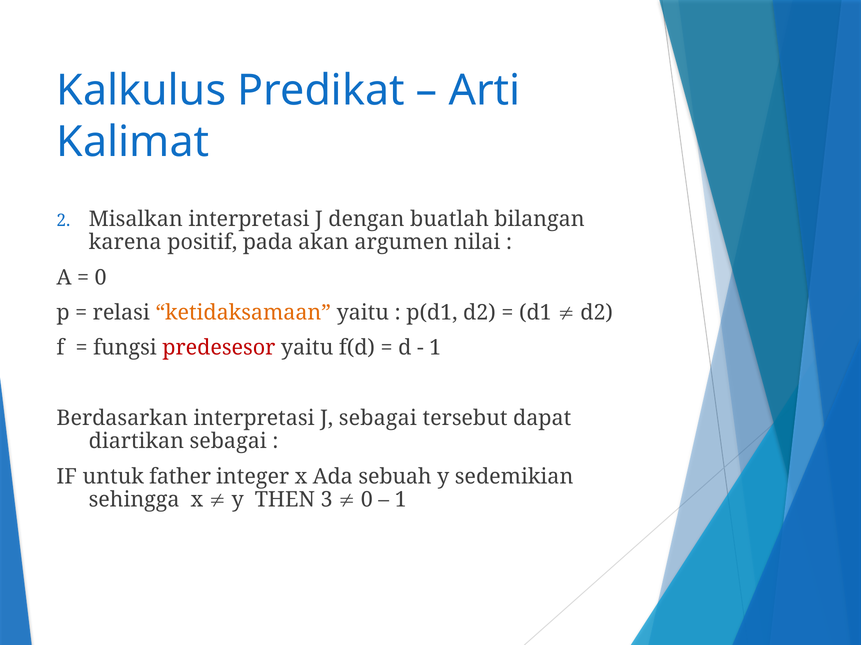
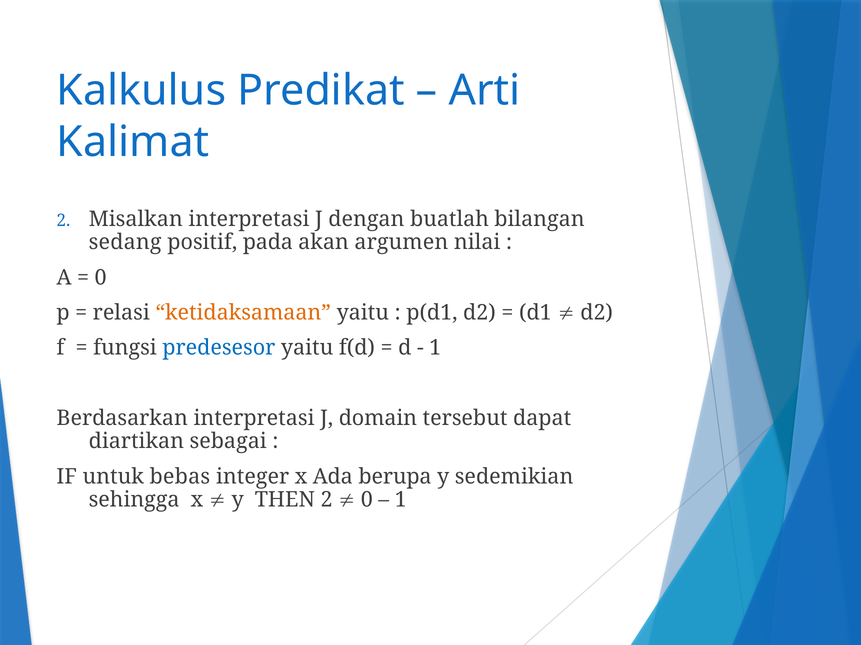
karena: karena -> sedang
predesesor colour: red -> blue
J sebagai: sebagai -> domain
father: father -> bebas
sebuah: sebuah -> berupa
THEN 3: 3 -> 2
